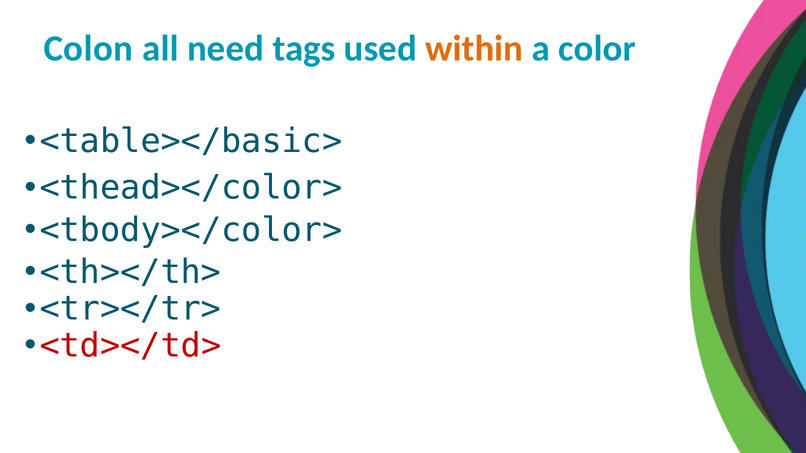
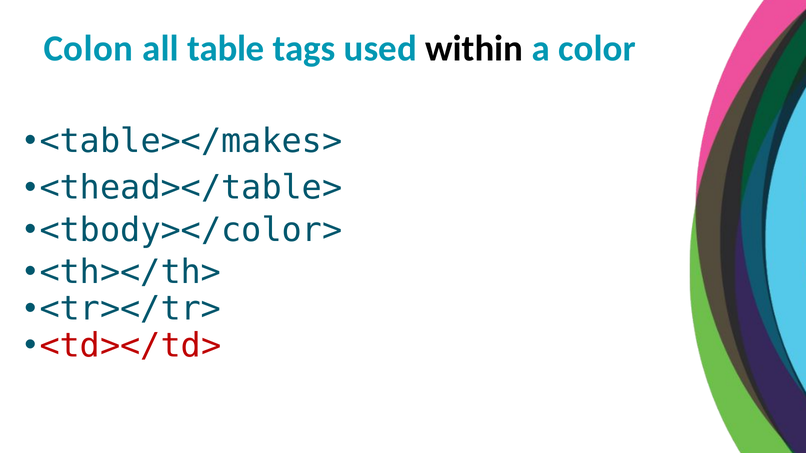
need: need -> table
within colour: orange -> black
<table></basic>: <table></basic> -> <table></makes>
<thead></color>: <thead></color> -> <thead></table>
